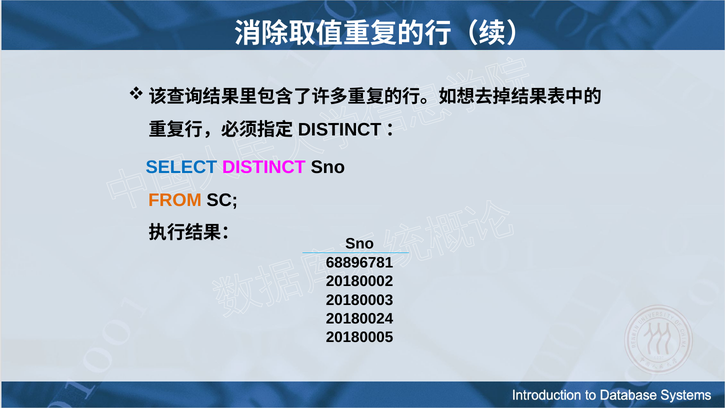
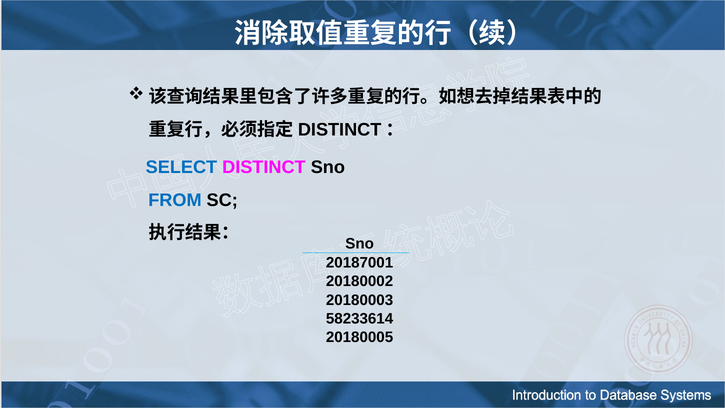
FROM colour: orange -> blue
68896781: 68896781 -> 20187001
20180024: 20180024 -> 58233614
